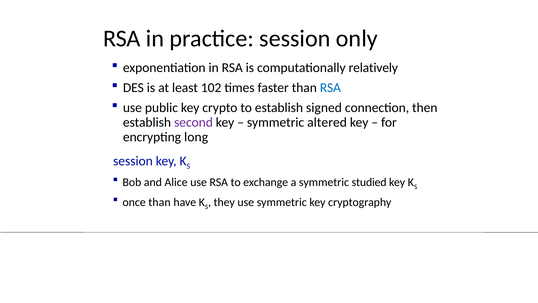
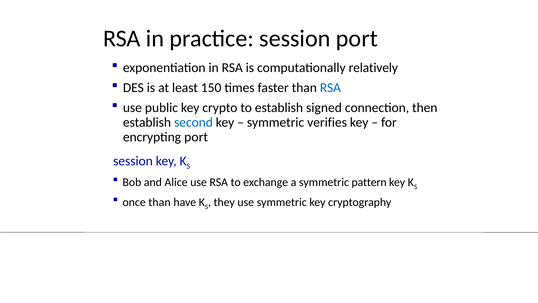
session only: only -> port
102: 102 -> 150
second colour: purple -> blue
altered: altered -> verifies
encrypting long: long -> port
studied: studied -> pattern
